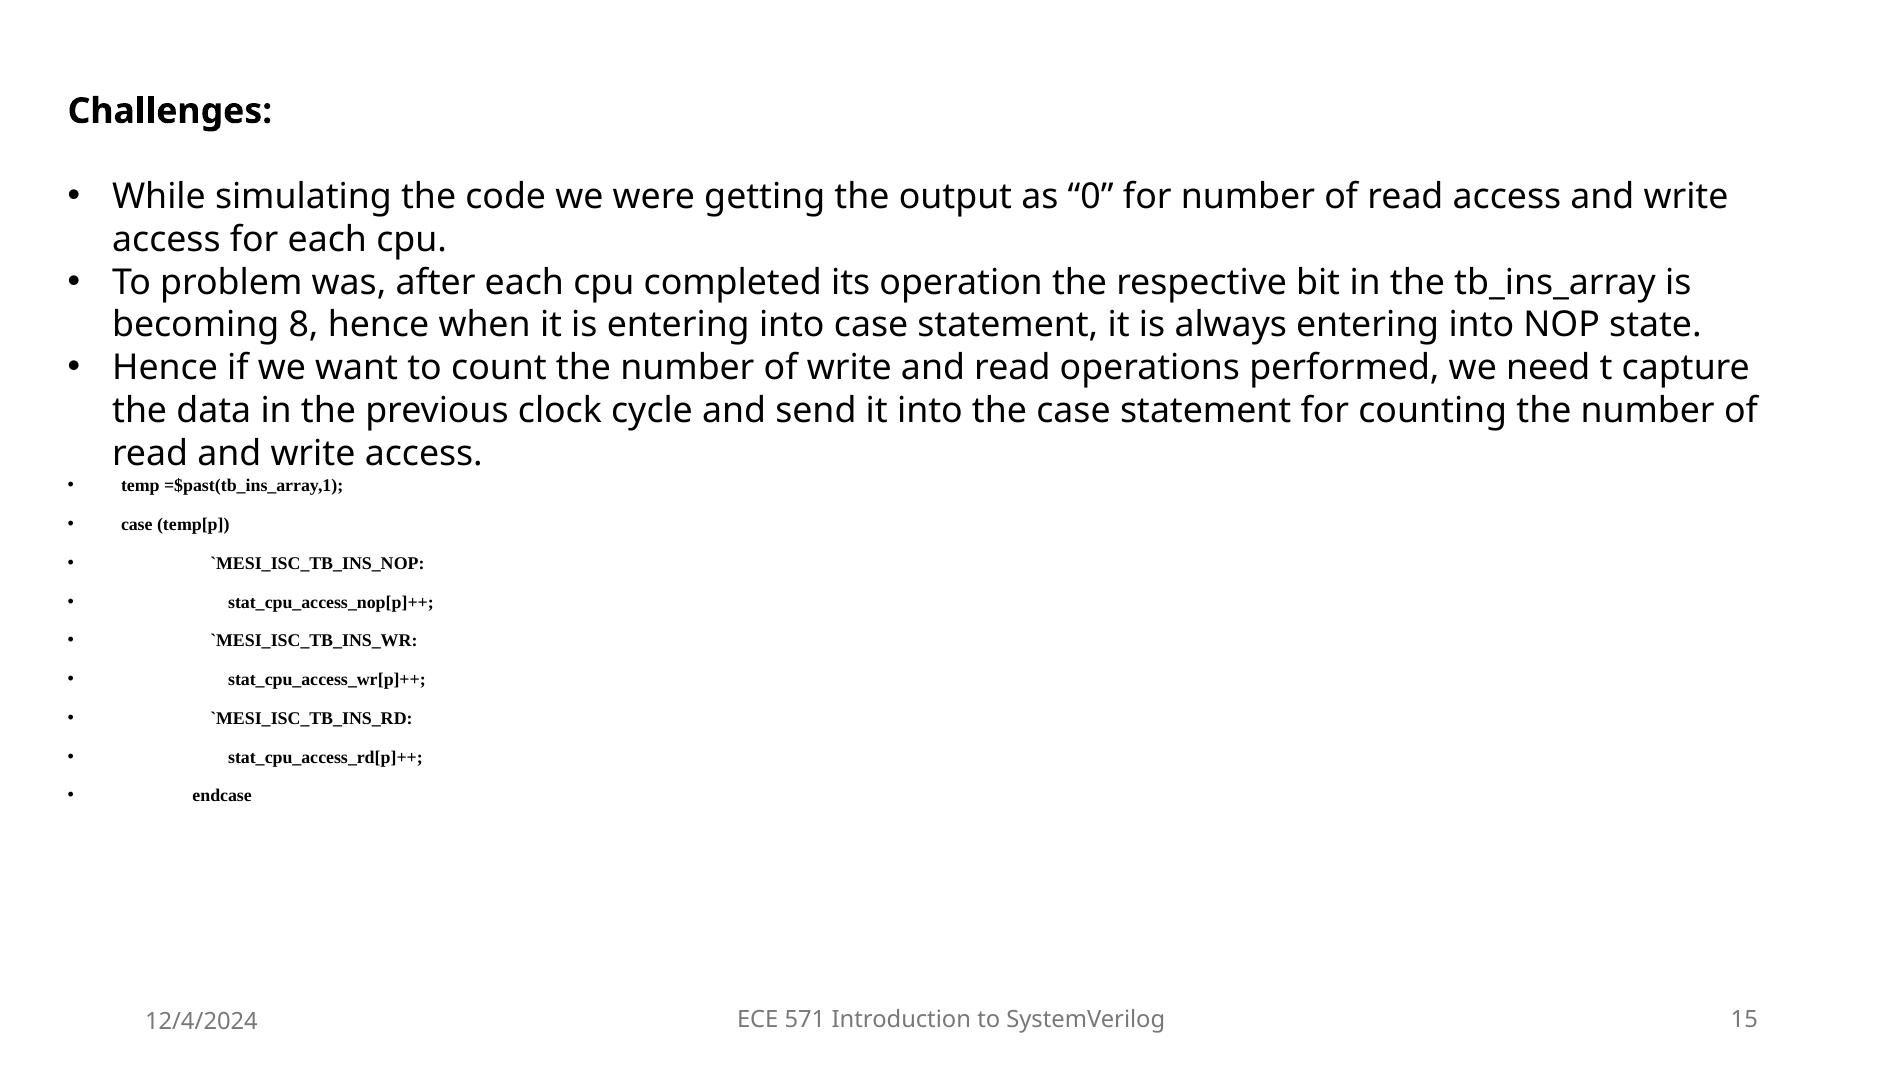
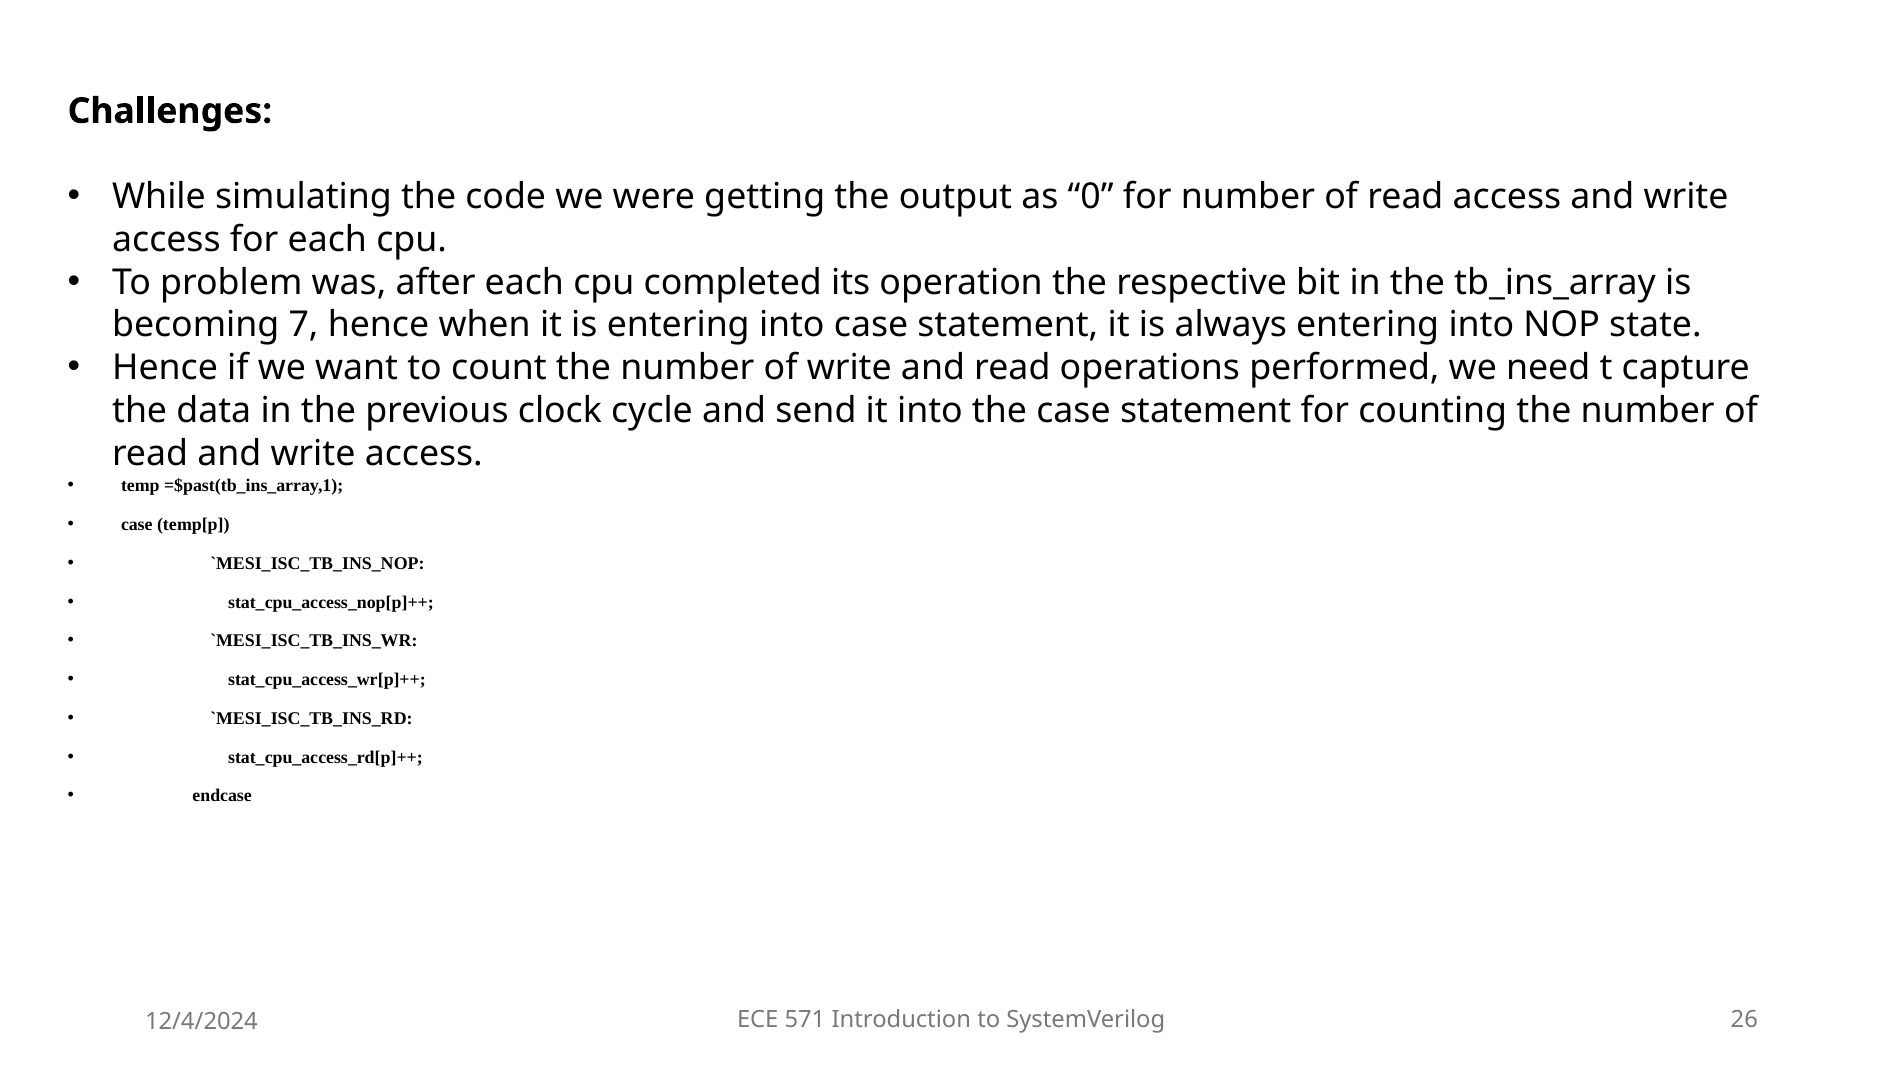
8: 8 -> 7
15: 15 -> 26
